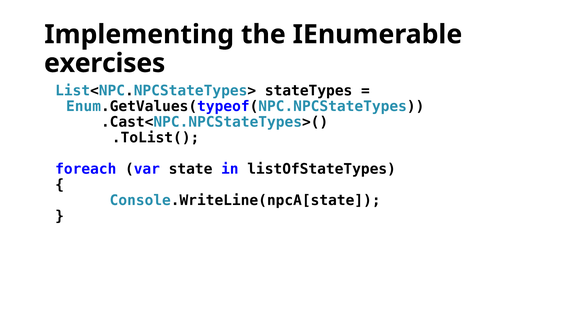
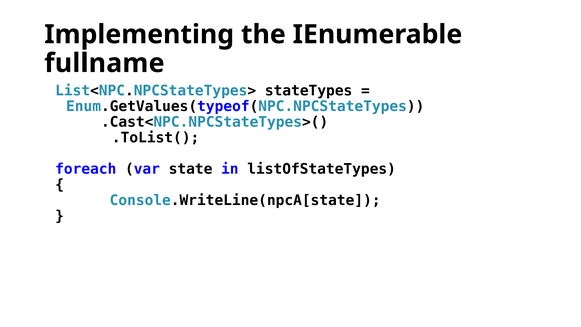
exercises: exercises -> fullname
